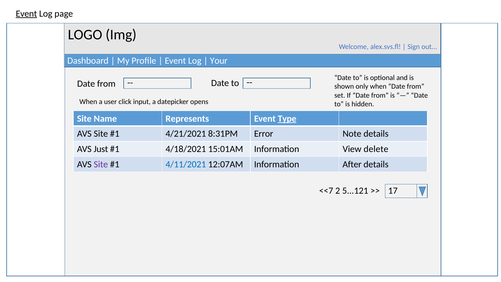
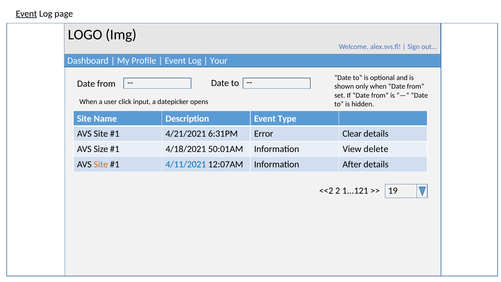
Represents: Represents -> Description
Type underline: present -> none
8:31PM: 8:31PM -> 6:31PM
Note: Note -> Clear
Just: Just -> Size
15:01AM: 15:01AM -> 50:01AM
Site at (101, 164) colour: purple -> orange
<<7: <<7 -> <<2
5...121: 5...121 -> 1...121
17: 17 -> 19
